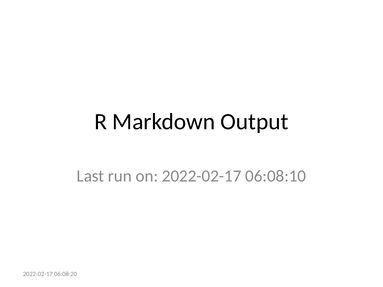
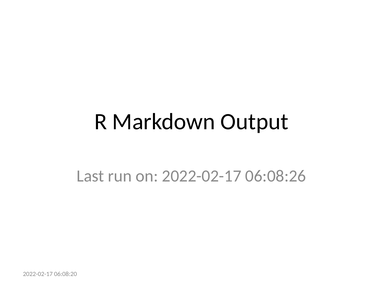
06:08:10: 06:08:10 -> 06:08:26
